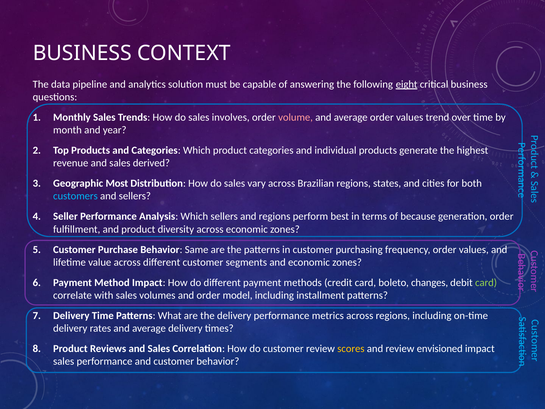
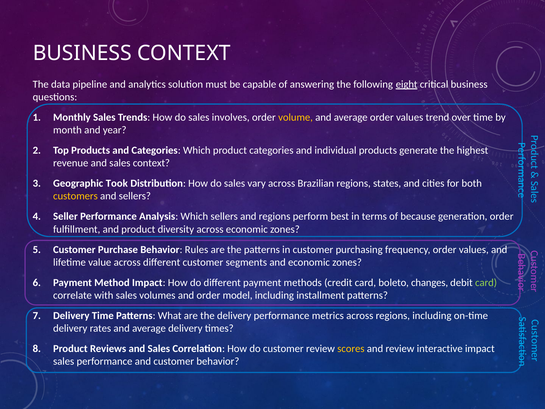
volume colour: pink -> yellow
sales derived: derived -> context
Most: Most -> Took
customers colour: light blue -> yellow
Same: Same -> Rules
envisioned: envisioned -> interactive
